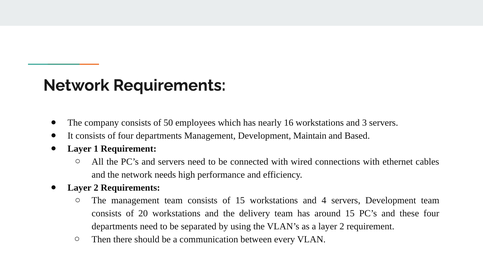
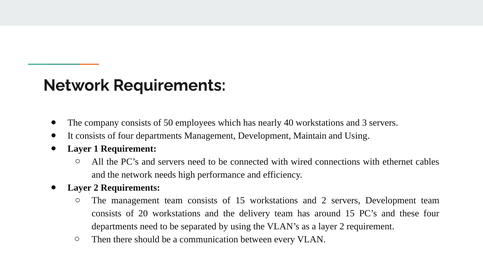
16: 16 -> 40
and Based: Based -> Using
and 4: 4 -> 2
